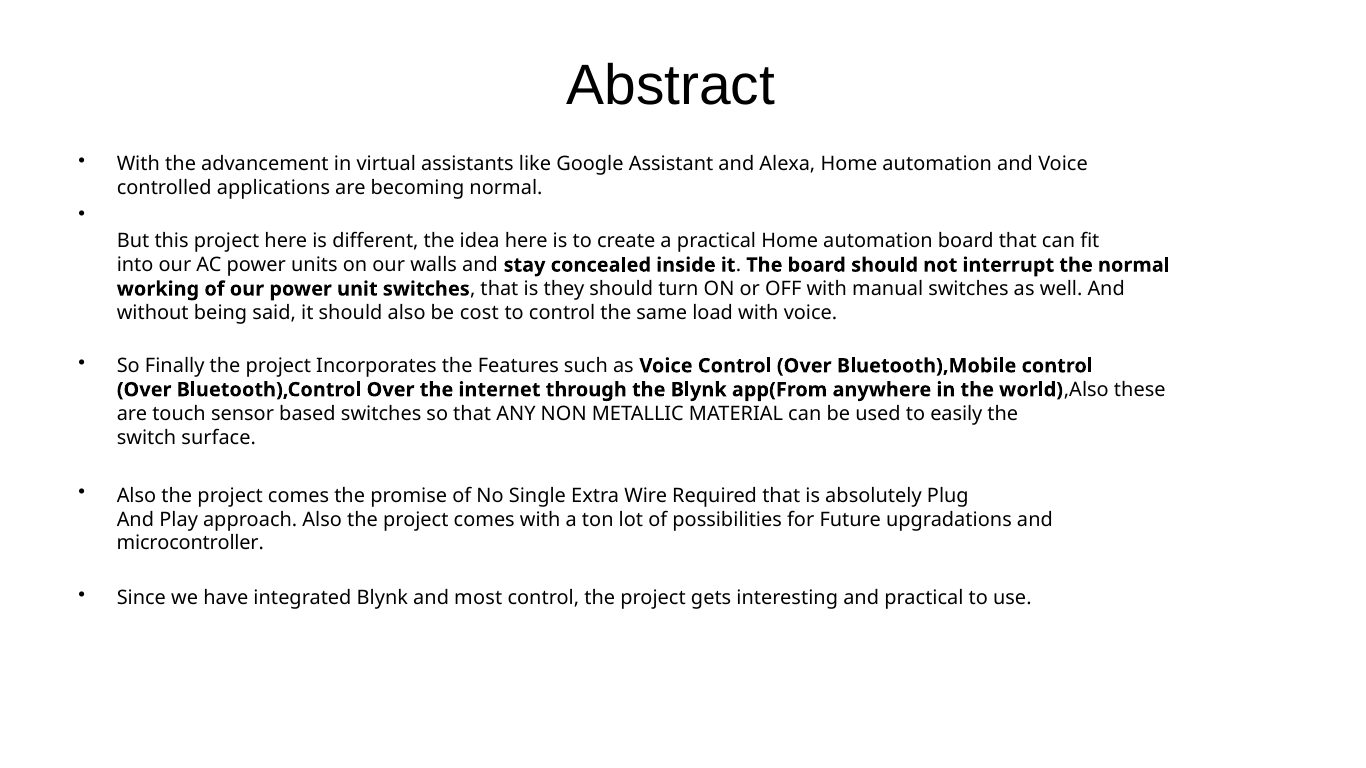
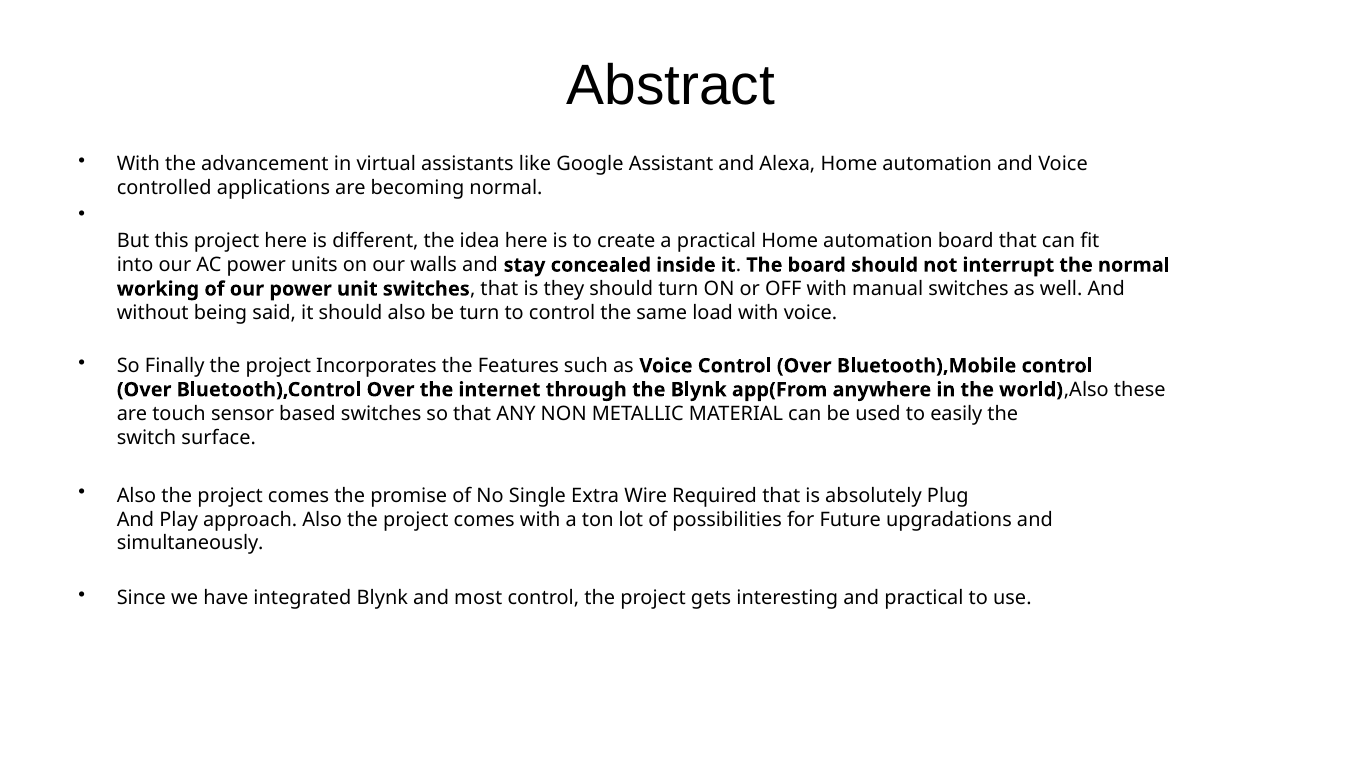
be cost: cost -> turn
microcontroller: microcontroller -> simultaneously
